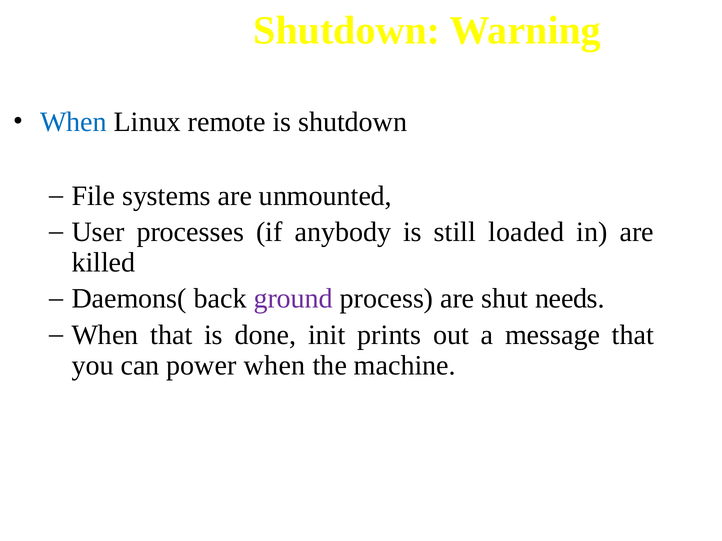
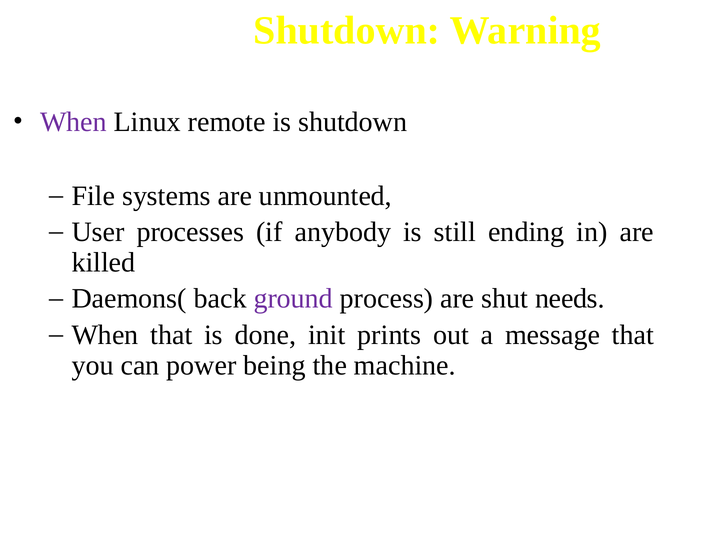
When at (73, 122) colour: blue -> purple
loaded: loaded -> ending
power when: when -> being
